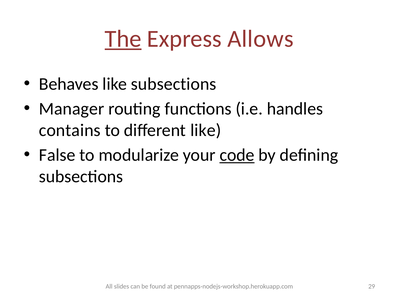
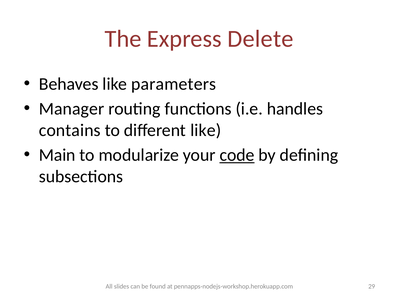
The underline: present -> none
Allows: Allows -> Delete
like subsections: subsections -> parameters
False: False -> Main
